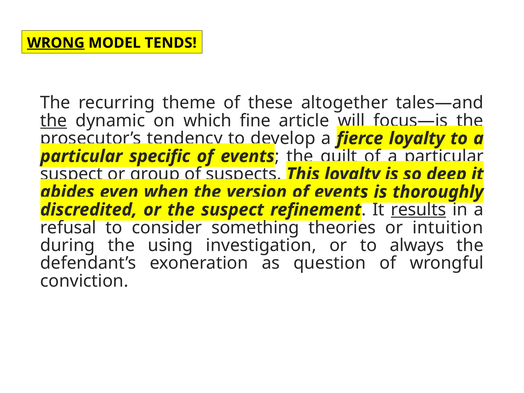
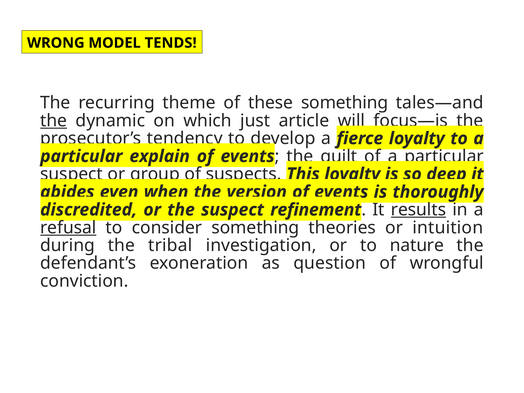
WRONG underline: present -> none
these altogether: altogether -> something
fine: fine -> just
specific: specific -> explain
refusal underline: none -> present
using: using -> tribal
always: always -> nature
